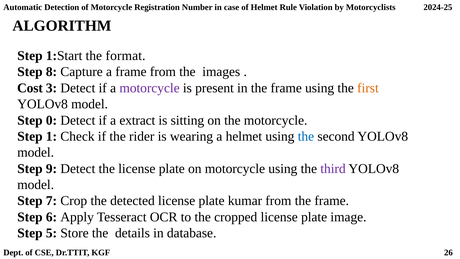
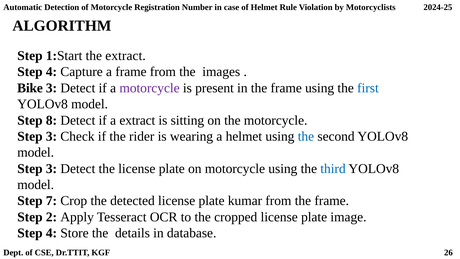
the format: format -> extract
8 at (51, 72): 8 -> 4
Cost: Cost -> Bike
first colour: orange -> blue
0: 0 -> 8
1 at (51, 136): 1 -> 3
9 at (51, 168): 9 -> 3
third colour: purple -> blue
6: 6 -> 2
5 at (51, 233): 5 -> 4
